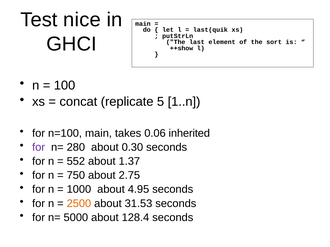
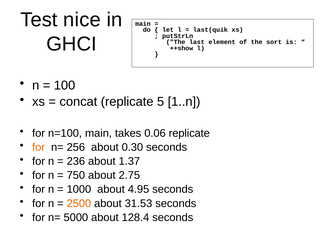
0.06 inherited: inherited -> replicate
for at (39, 148) colour: purple -> orange
280: 280 -> 256
552: 552 -> 236
